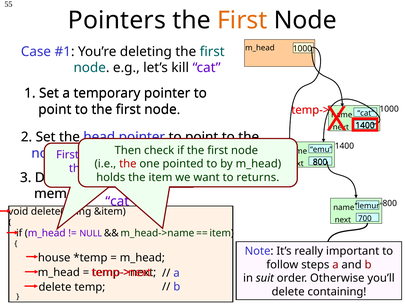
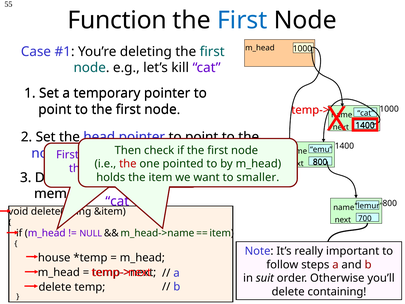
Pointers: Pointers -> Function
First at (242, 20) colour: orange -> blue
returns: returns -> smaller
